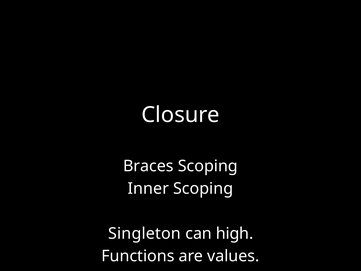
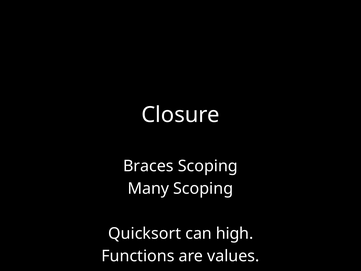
Inner: Inner -> Many
Singleton: Singleton -> Quicksort
